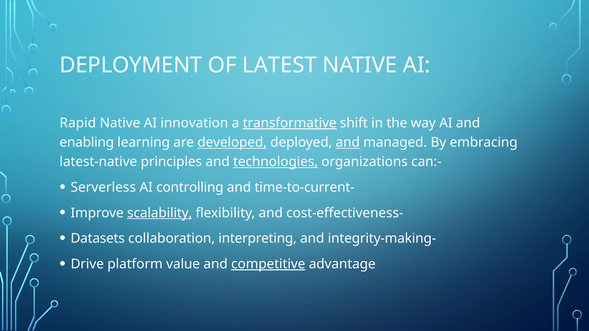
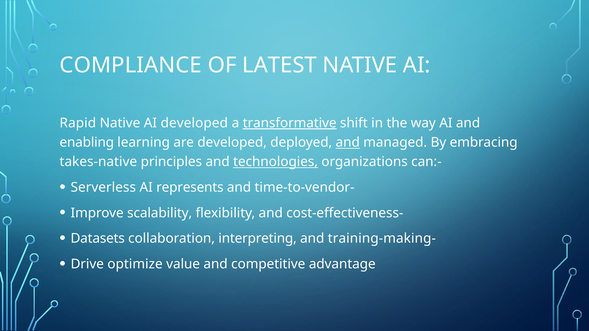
DEPLOYMENT: DEPLOYMENT -> COMPLIANCE
AI innovation: innovation -> developed
developed at (232, 143) underline: present -> none
latest-native: latest-native -> takes-native
controlling: controlling -> represents
time-to-current-: time-to-current- -> time-to-vendor-
scalability underline: present -> none
integrity-making-: integrity-making- -> training-making-
platform: platform -> optimize
competitive underline: present -> none
